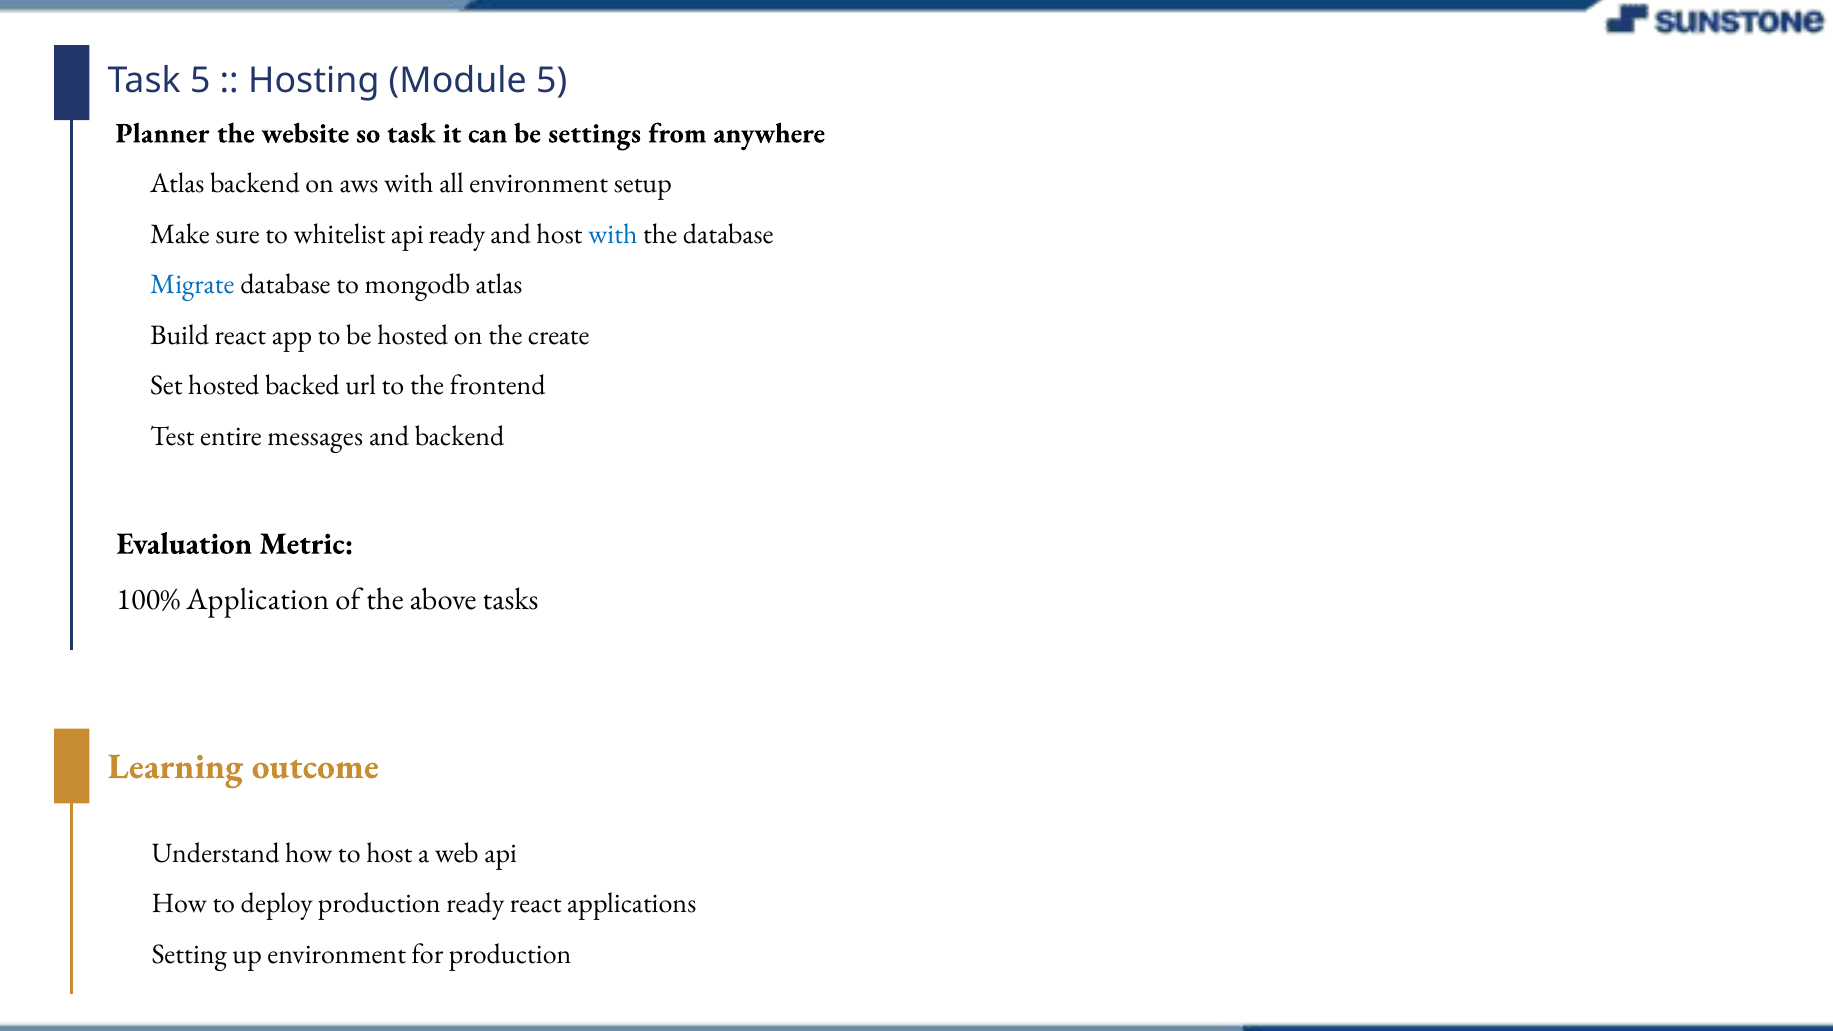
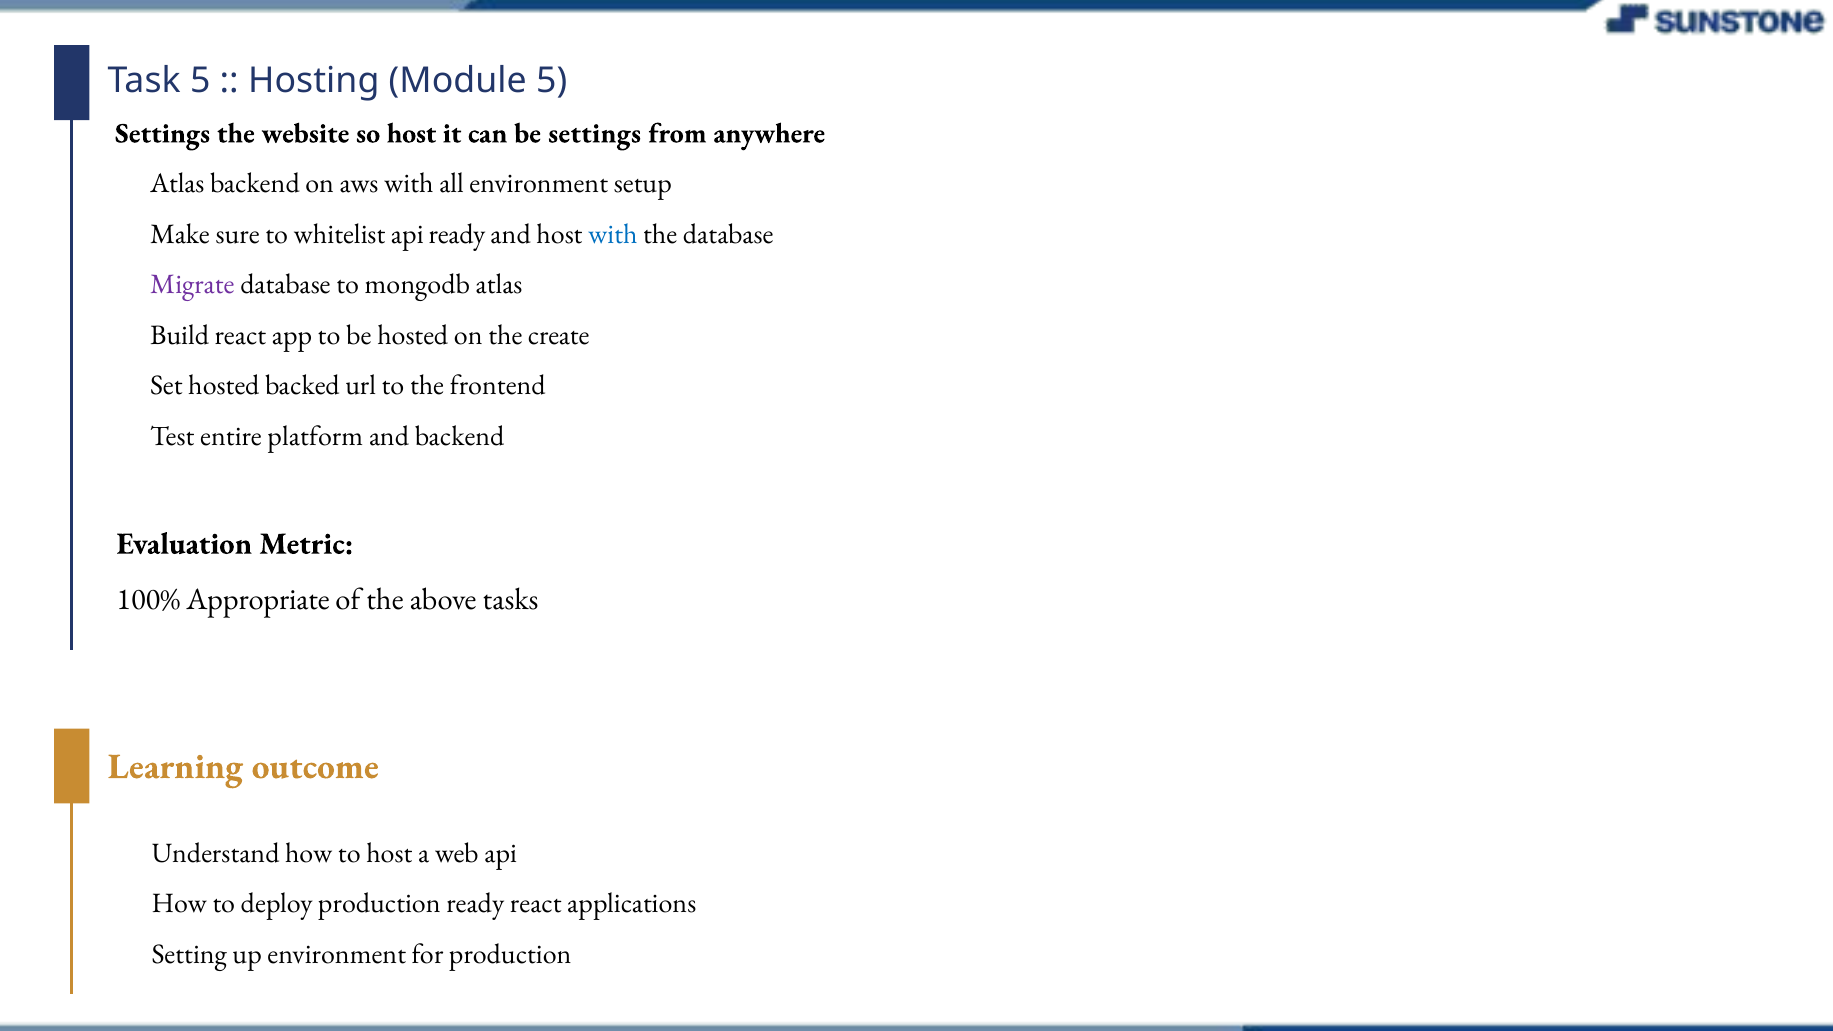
Planner at (162, 133): Planner -> Settings
so task: task -> host
Migrate colour: blue -> purple
messages: messages -> platform
Application: Application -> Appropriate
